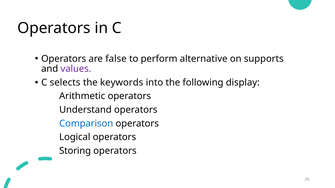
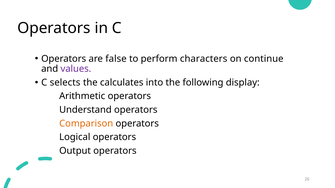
alternative: alternative -> characters
supports: supports -> continue
keywords: keywords -> calculates
Comparison colour: blue -> orange
Storing: Storing -> Output
